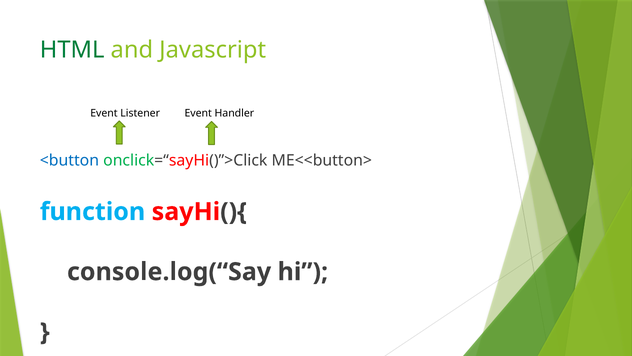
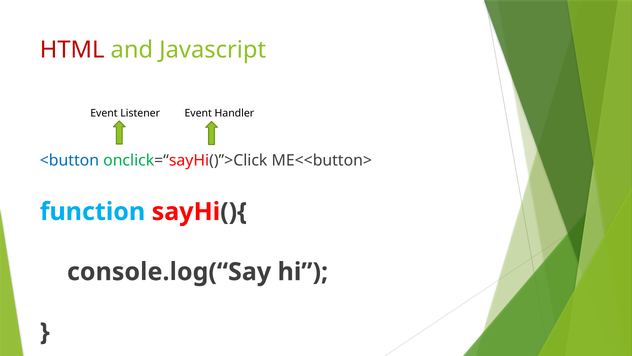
HTML colour: green -> red
